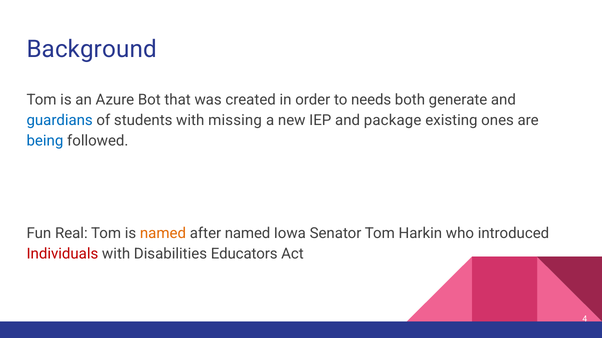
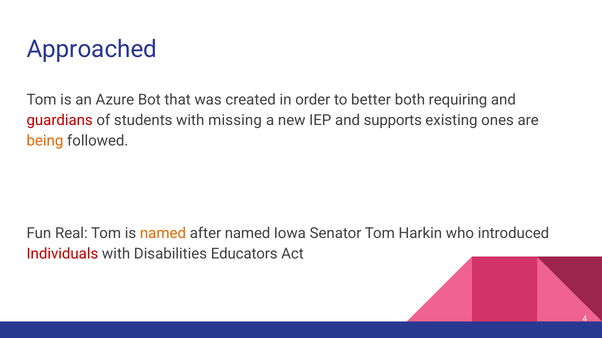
Background: Background -> Approached
needs: needs -> better
generate: generate -> requiring
guardians colour: blue -> red
package: package -> supports
being colour: blue -> orange
